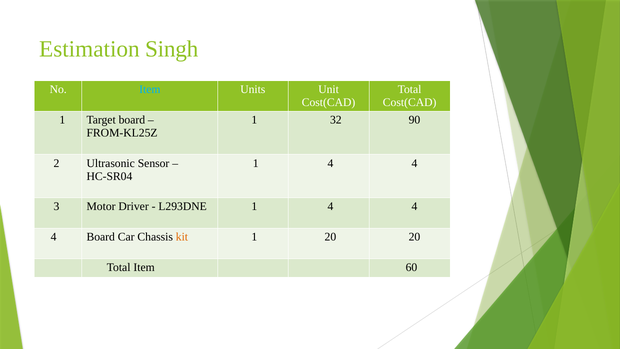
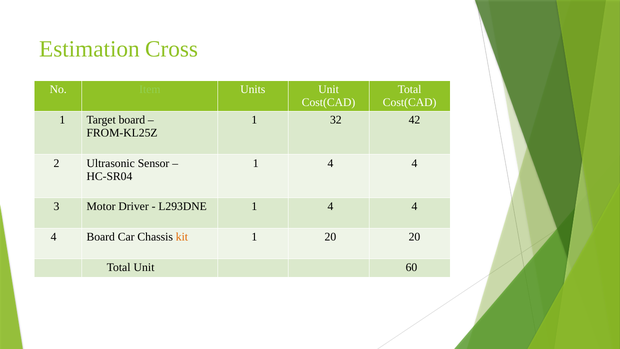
Singh: Singh -> Cross
Item at (150, 90) colour: light blue -> light green
90: 90 -> 42
Total Item: Item -> Unit
